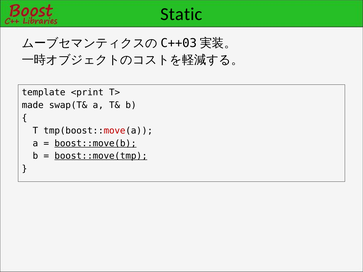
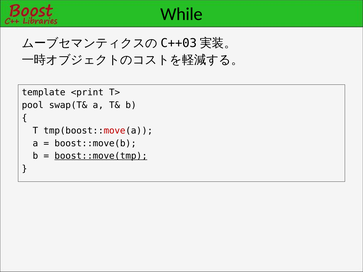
Static: Static -> While
made: made -> pool
boost::move(b underline: present -> none
